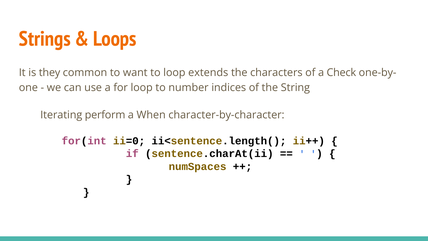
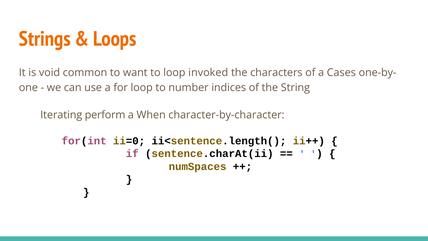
they: they -> void
extends: extends -> invoked
Check: Check -> Cases
